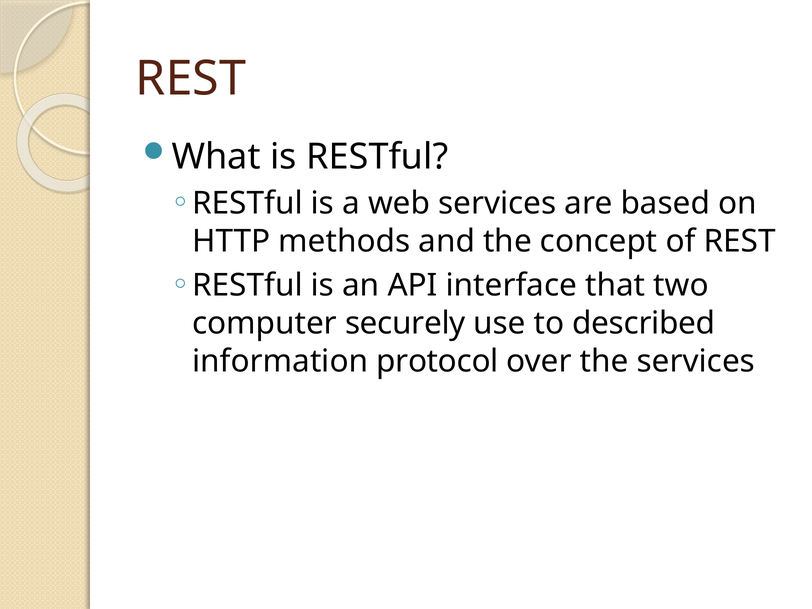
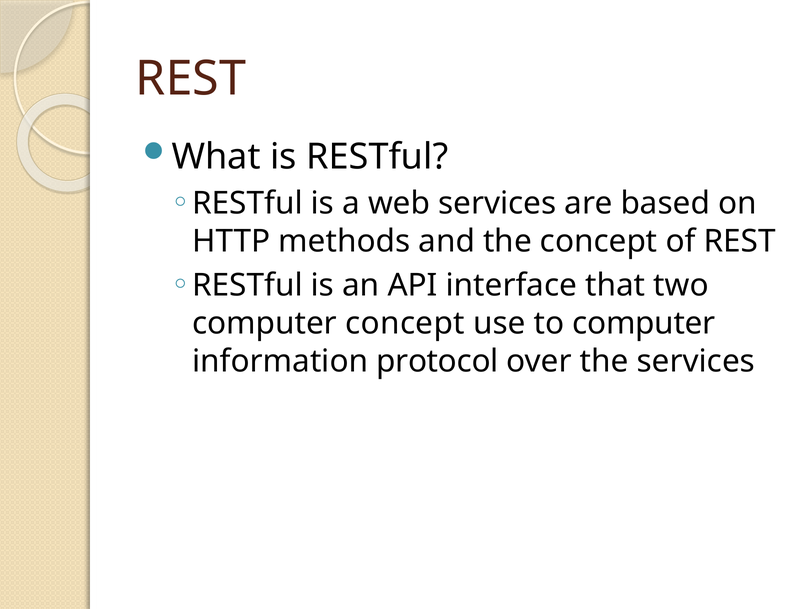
computer securely: securely -> concept
to described: described -> computer
